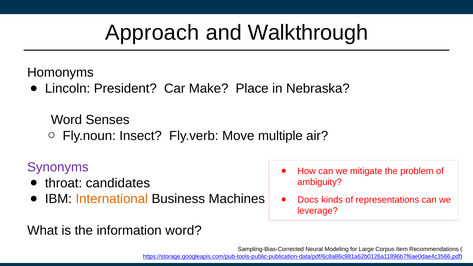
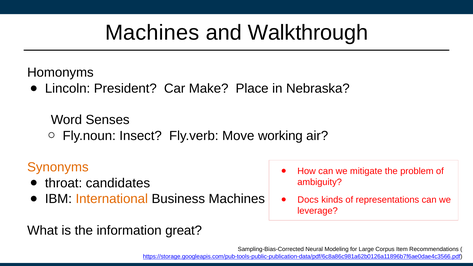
Approach at (152, 33): Approach -> Machines
multiple: multiple -> working
Synonyms colour: purple -> orange
information word: word -> great
